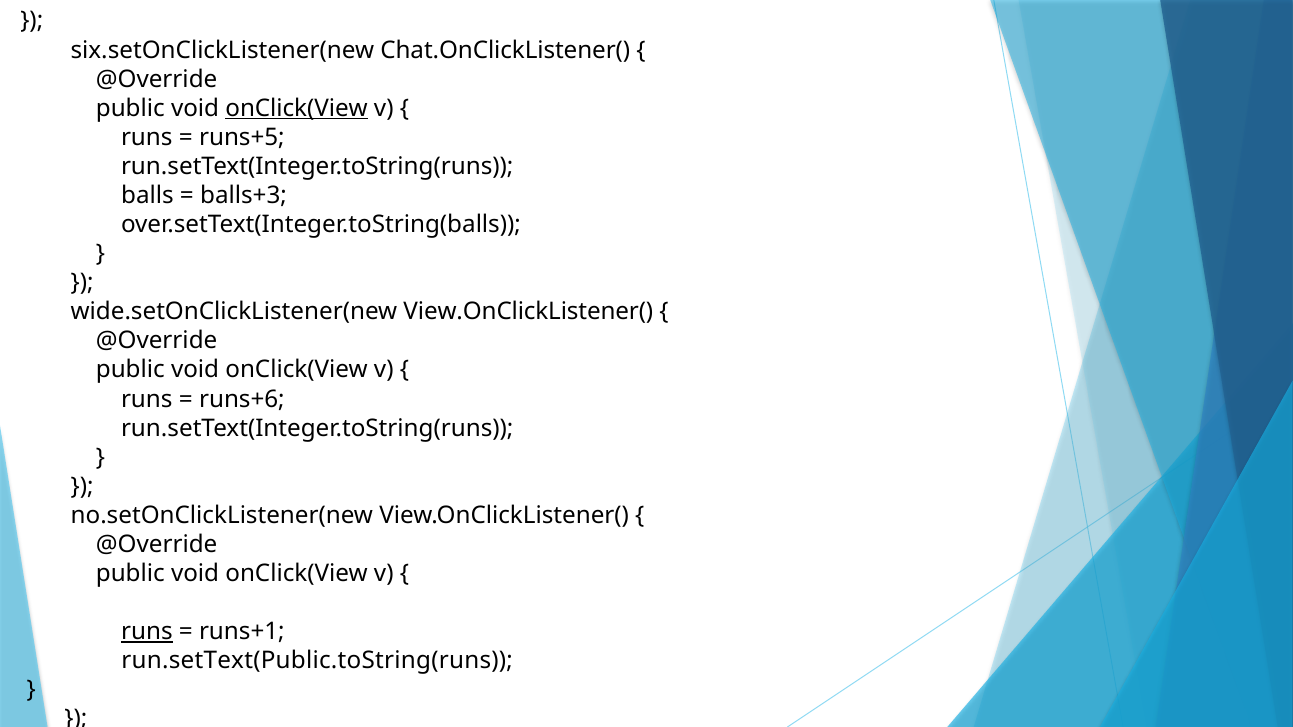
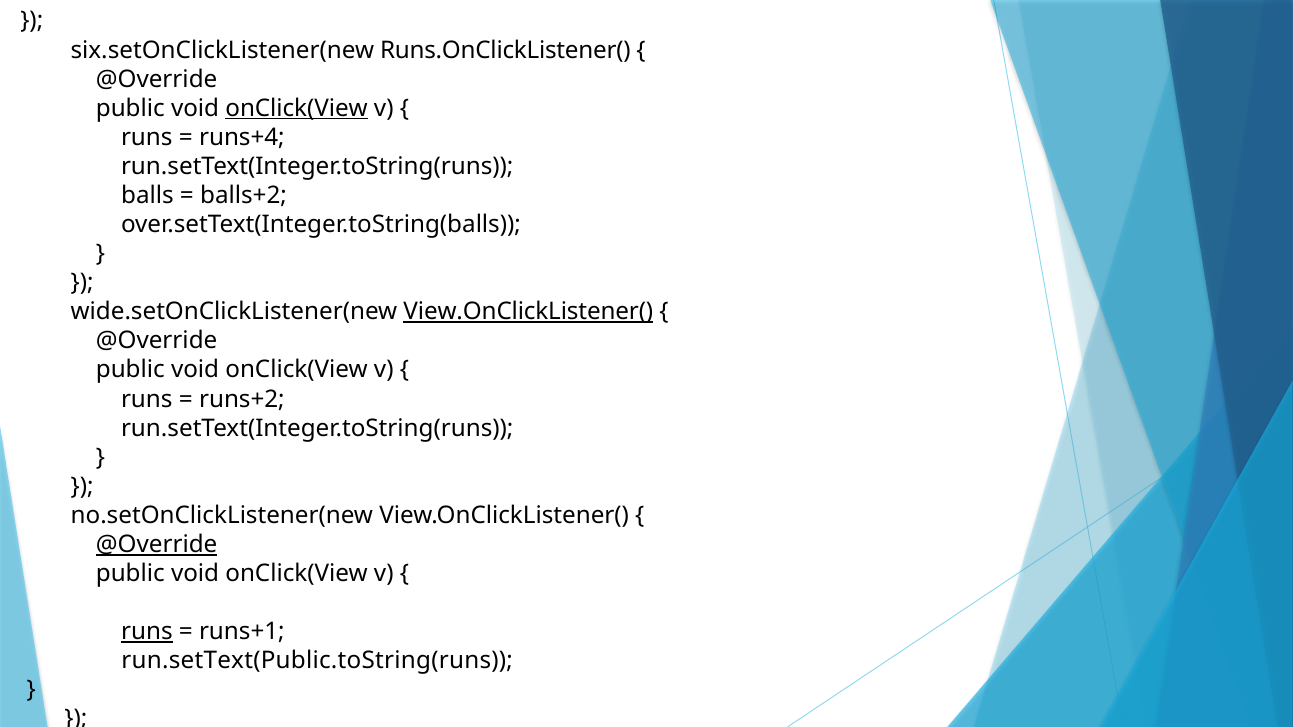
Chat.OnClickListener(: Chat.OnClickListener( -> Runs.OnClickListener(
runs+5: runs+5 -> runs+4
balls+3: balls+3 -> balls+2
View.OnClickListener( at (528, 312) underline: none -> present
runs+6: runs+6 -> runs+2
@Override at (157, 545) underline: none -> present
